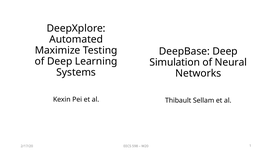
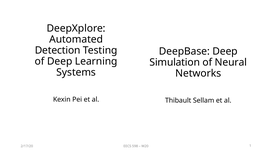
Maximize: Maximize -> Detection
